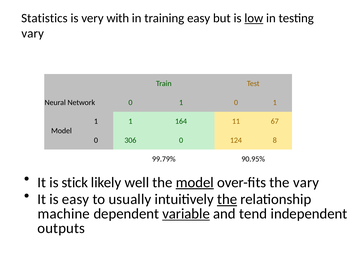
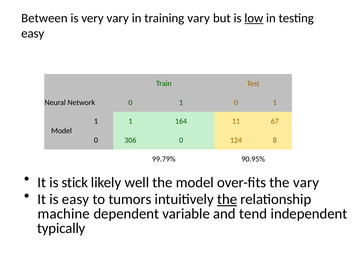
Statistics: Statistics -> Between
very with: with -> vary
training easy: easy -> vary
vary at (33, 33): vary -> easy
model at (195, 182) underline: present -> none
usually: usually -> tumors
variable underline: present -> none
outputs: outputs -> typically
